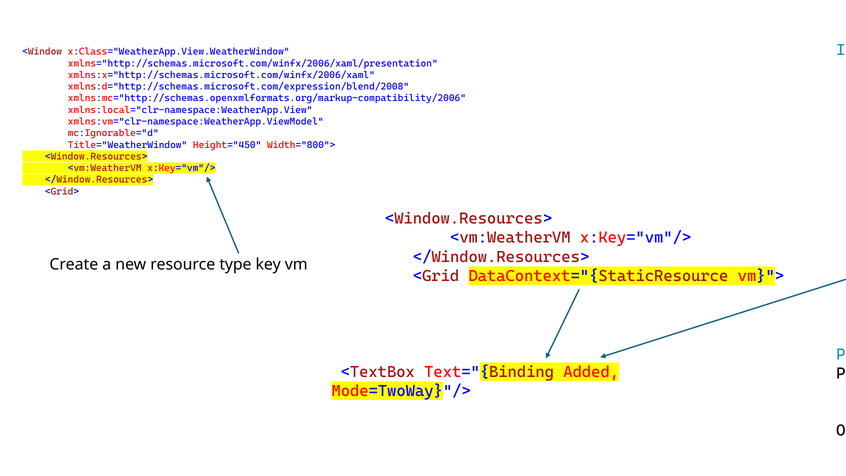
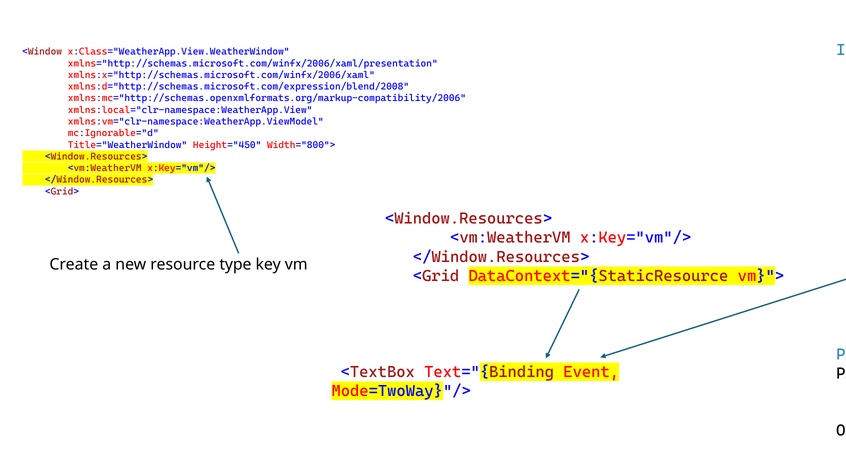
Text="{Binding Added: Added -> Event
